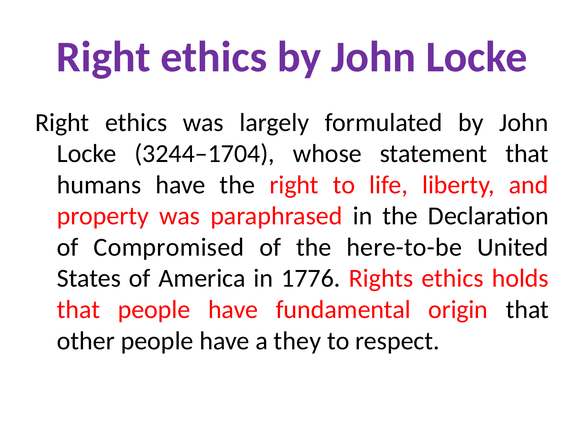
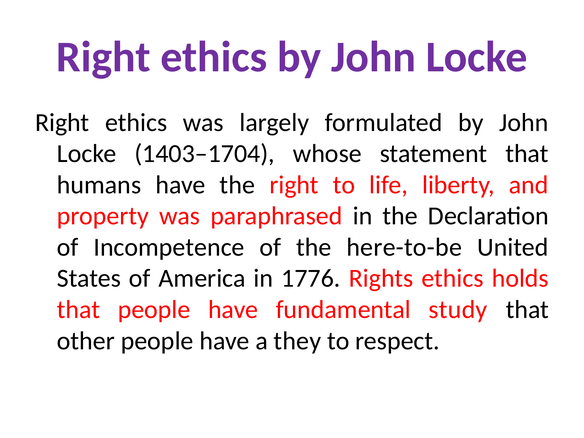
3244–1704: 3244–1704 -> 1403–1704
Compromised: Compromised -> Incompetence
origin: origin -> study
